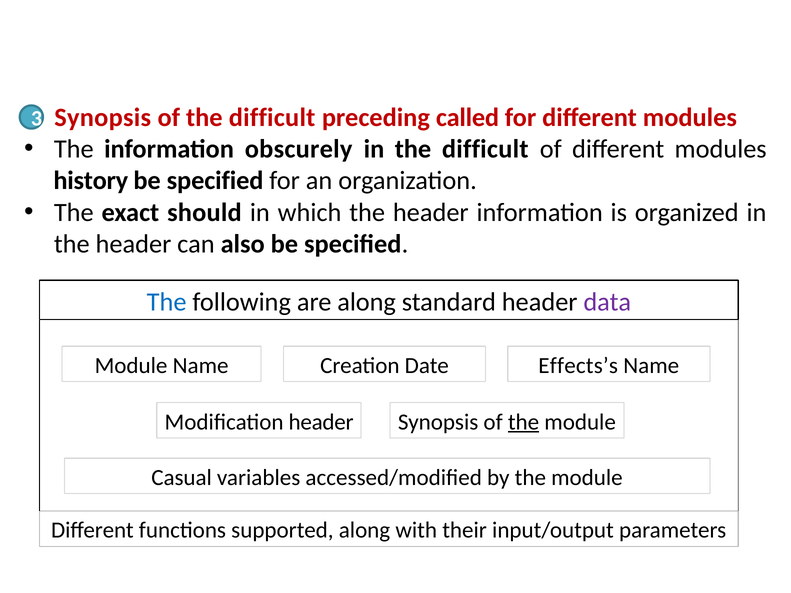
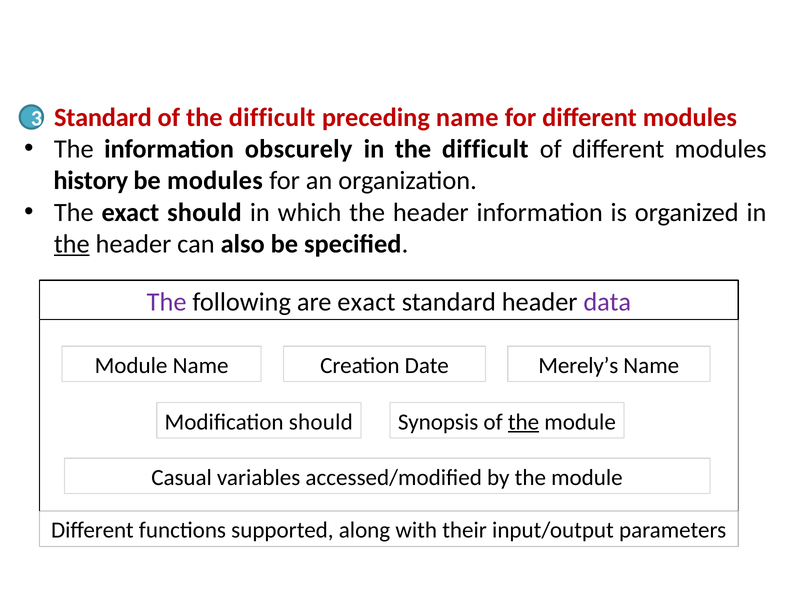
Synopsis at (103, 117): Synopsis -> Standard
preceding called: called -> name
specified at (215, 181): specified -> modules
the at (72, 244) underline: none -> present
The at (167, 302) colour: blue -> purple
are along: along -> exact
Effects’s: Effects’s -> Merely’s
Modification header: header -> should
